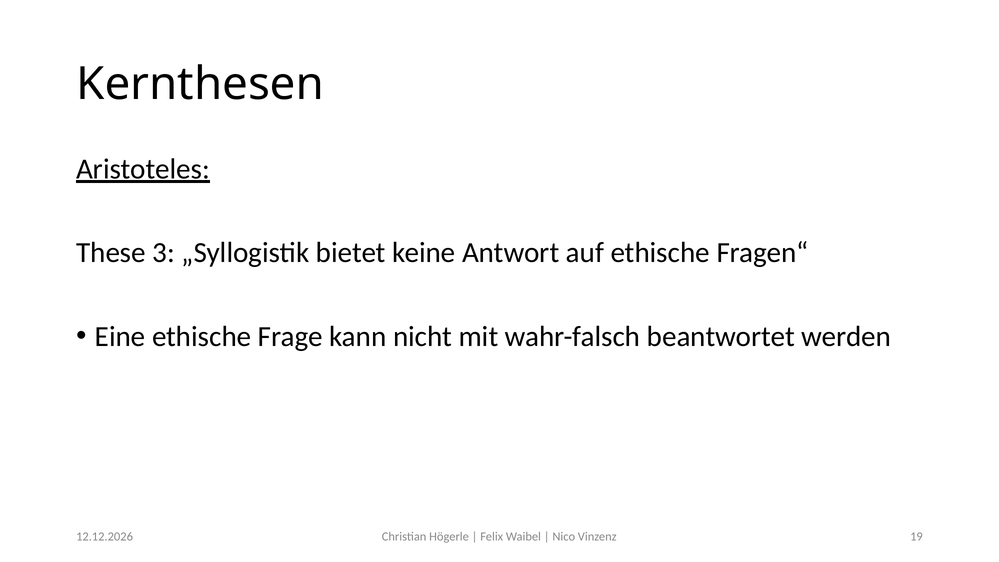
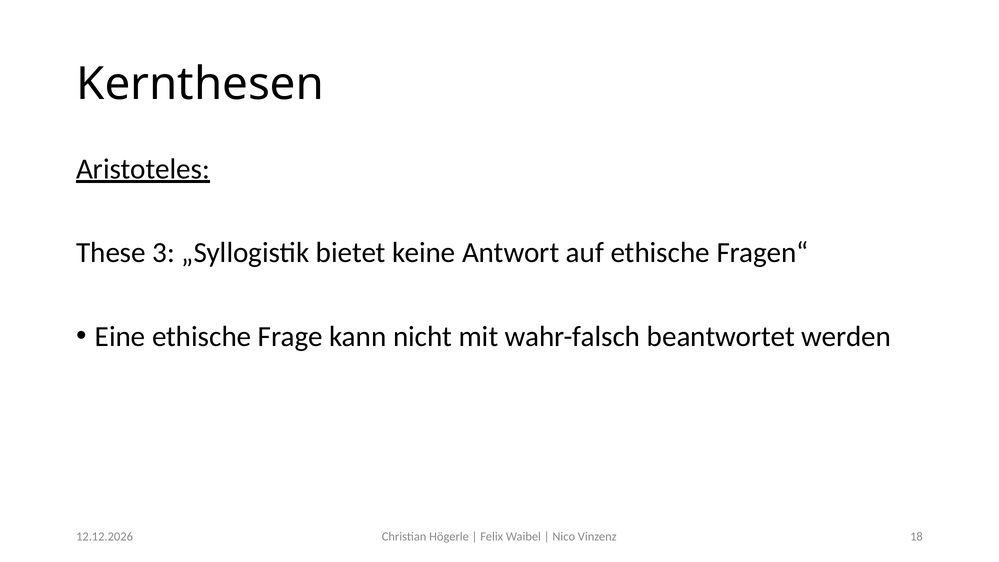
19: 19 -> 18
